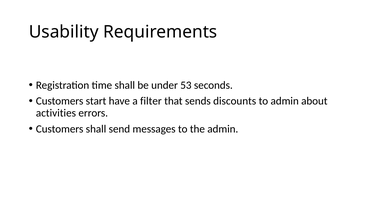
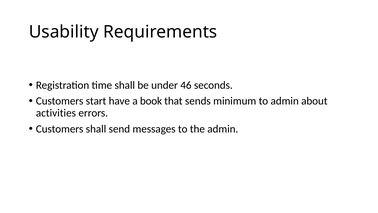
53: 53 -> 46
filter: filter -> book
discounts: discounts -> minimum
